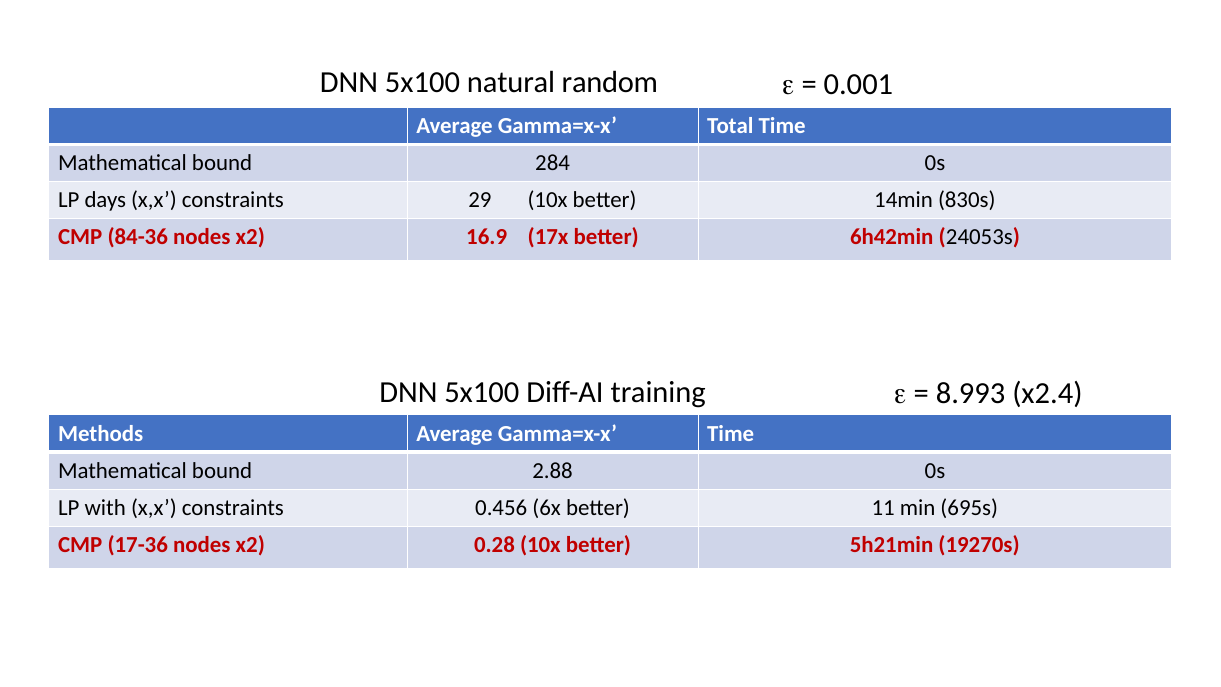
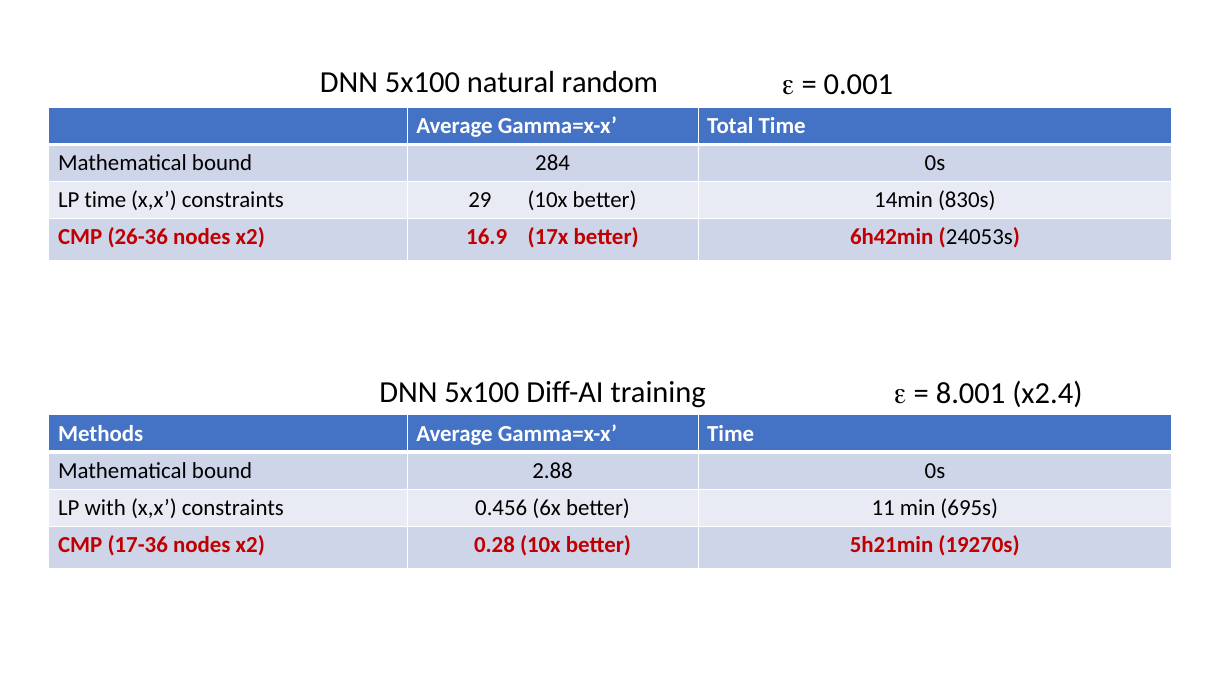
LP days: days -> time
84-36: 84-36 -> 26-36
8.993: 8.993 -> 8.001
